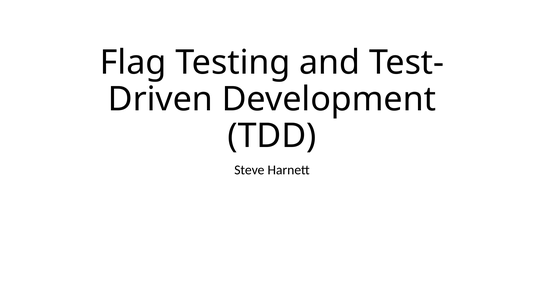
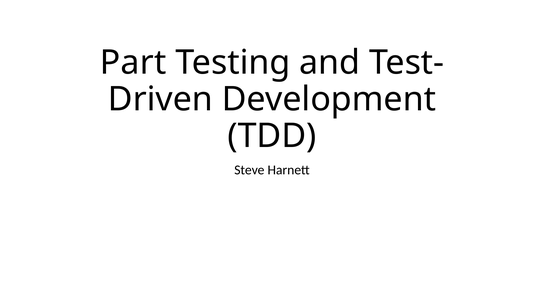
Flag: Flag -> Part
